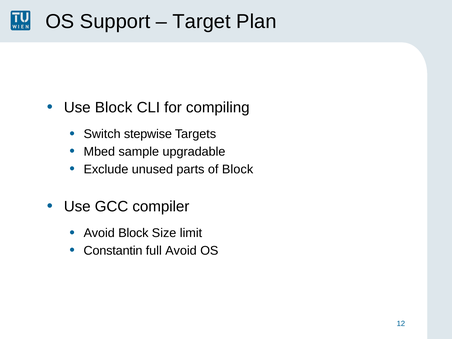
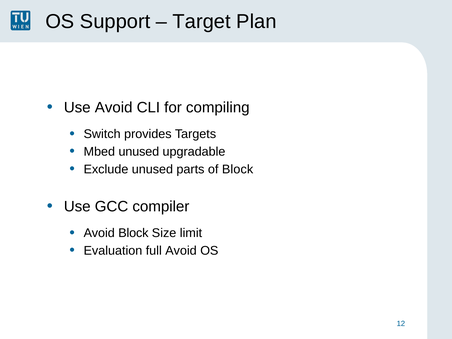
Use Block: Block -> Avoid
stepwise: stepwise -> provides
Mbed sample: sample -> unused
Constantin: Constantin -> Evaluation
